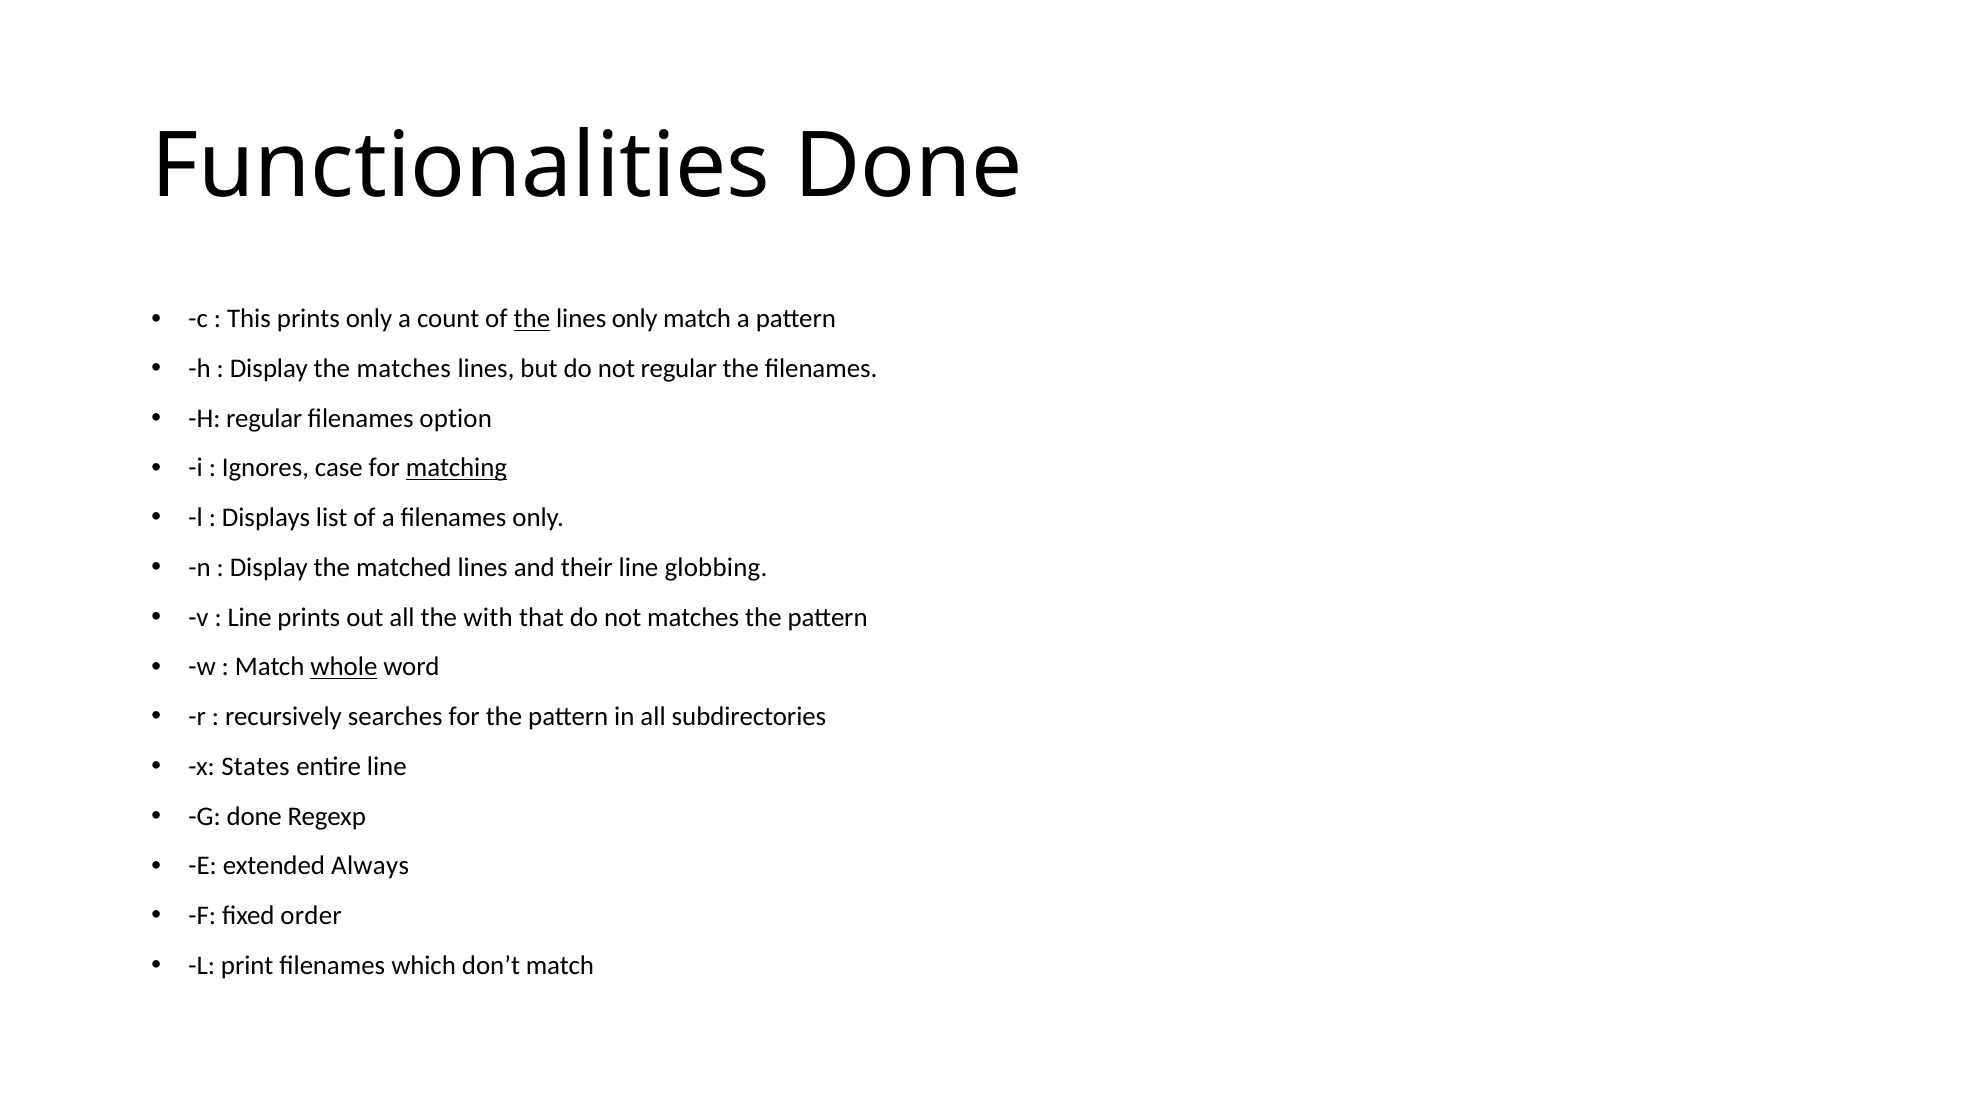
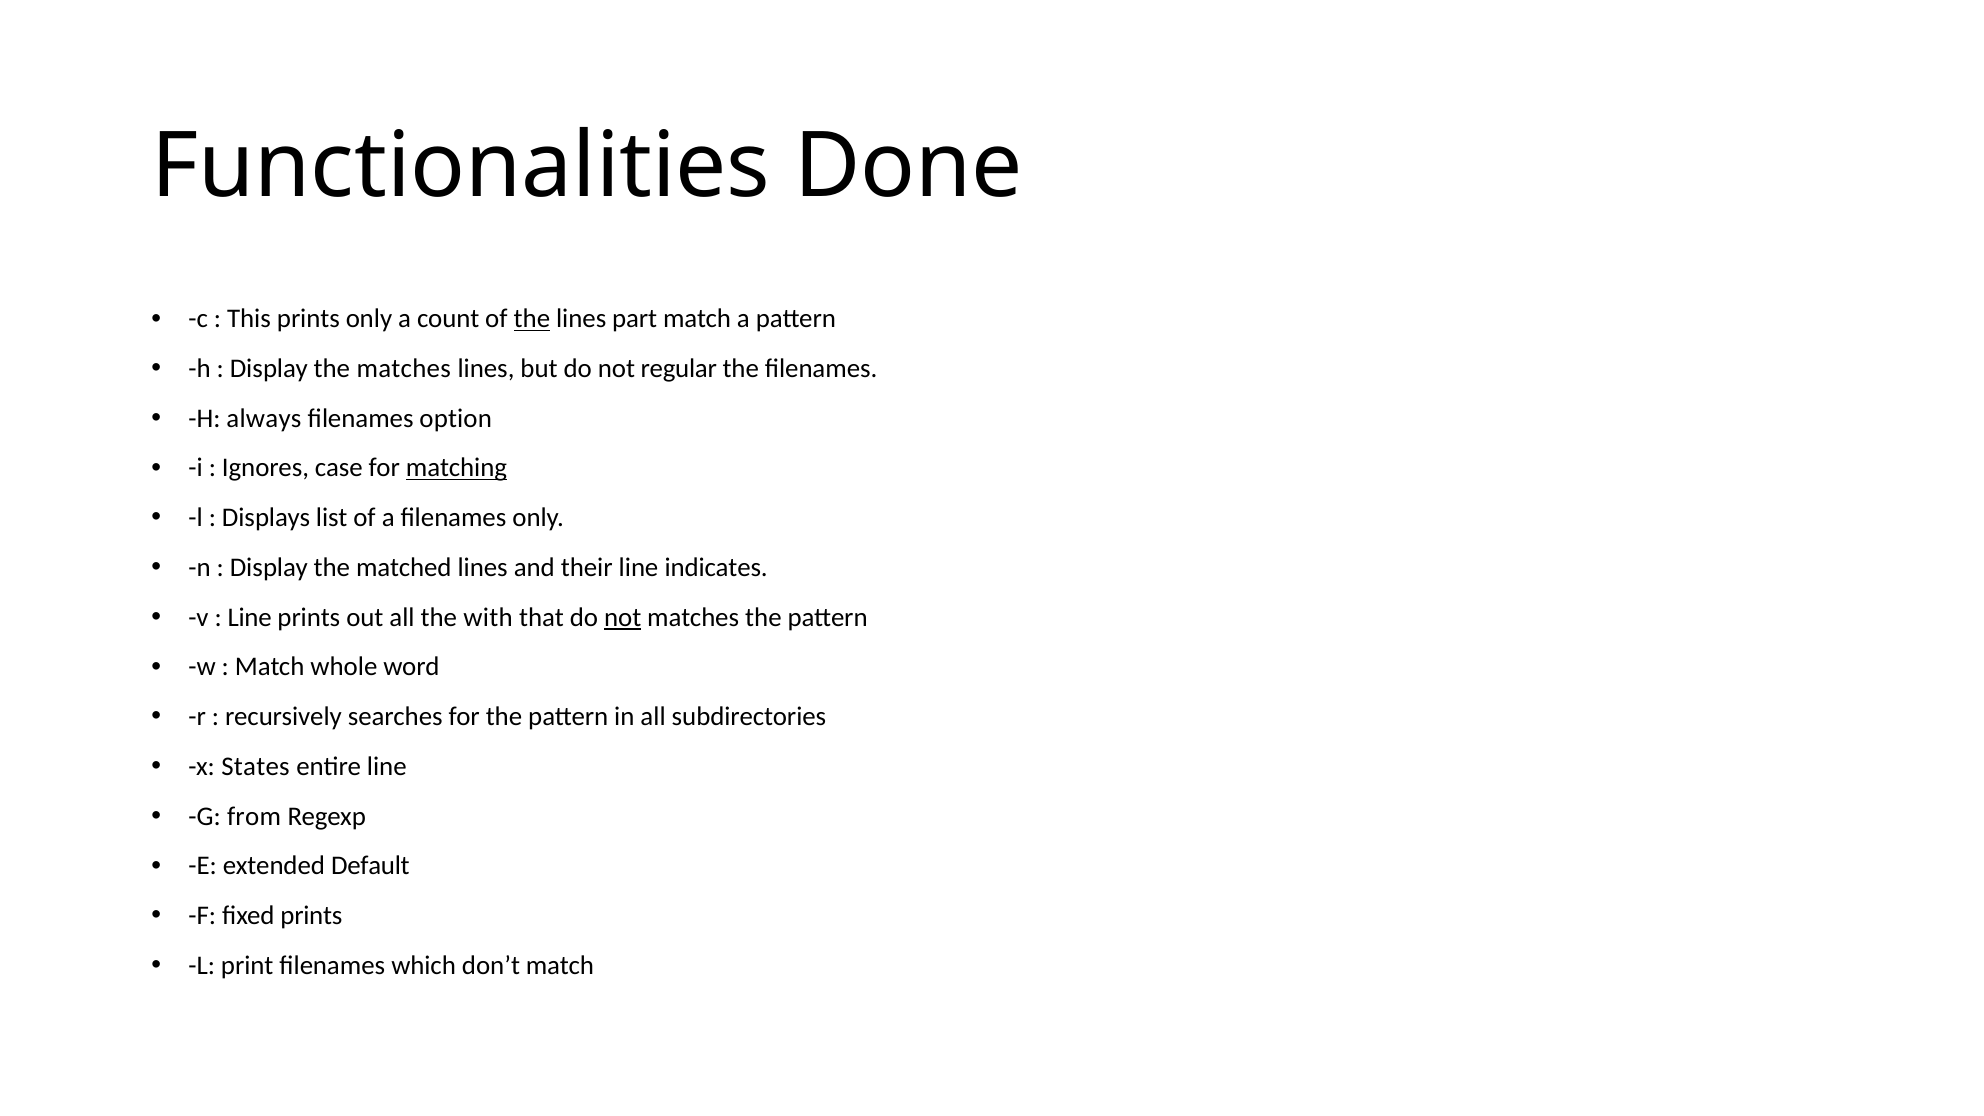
lines only: only -> part
H regular: regular -> always
globbing: globbing -> indicates
not at (623, 617) underline: none -> present
whole underline: present -> none
G done: done -> from
Always: Always -> Default
fixed order: order -> prints
